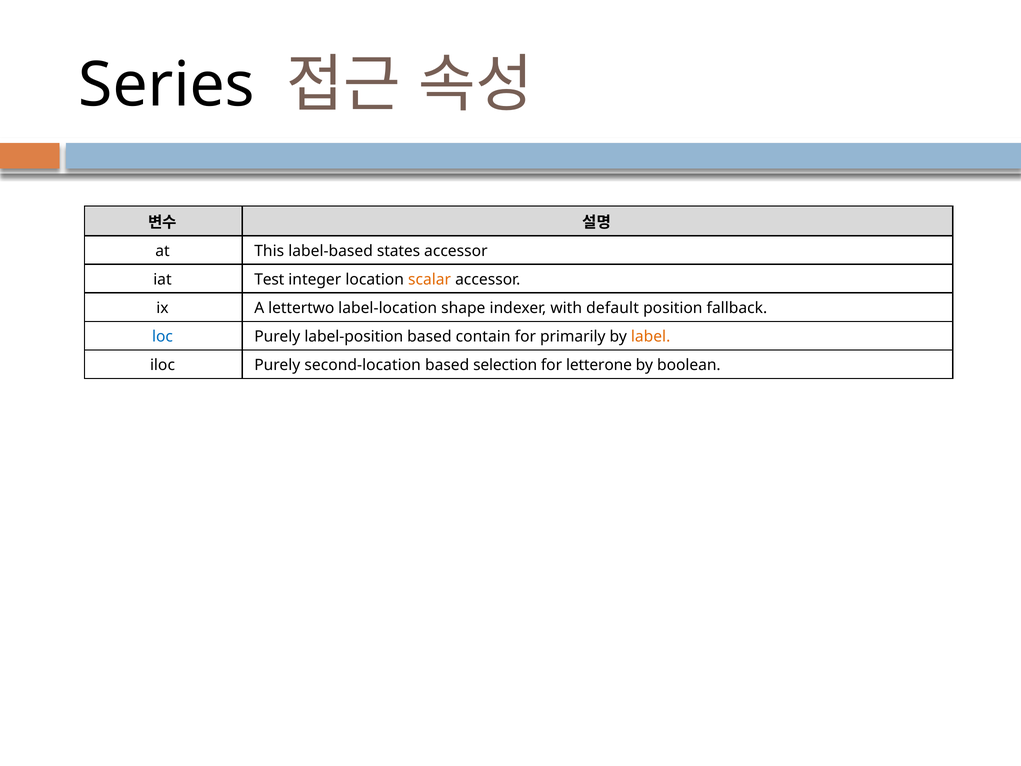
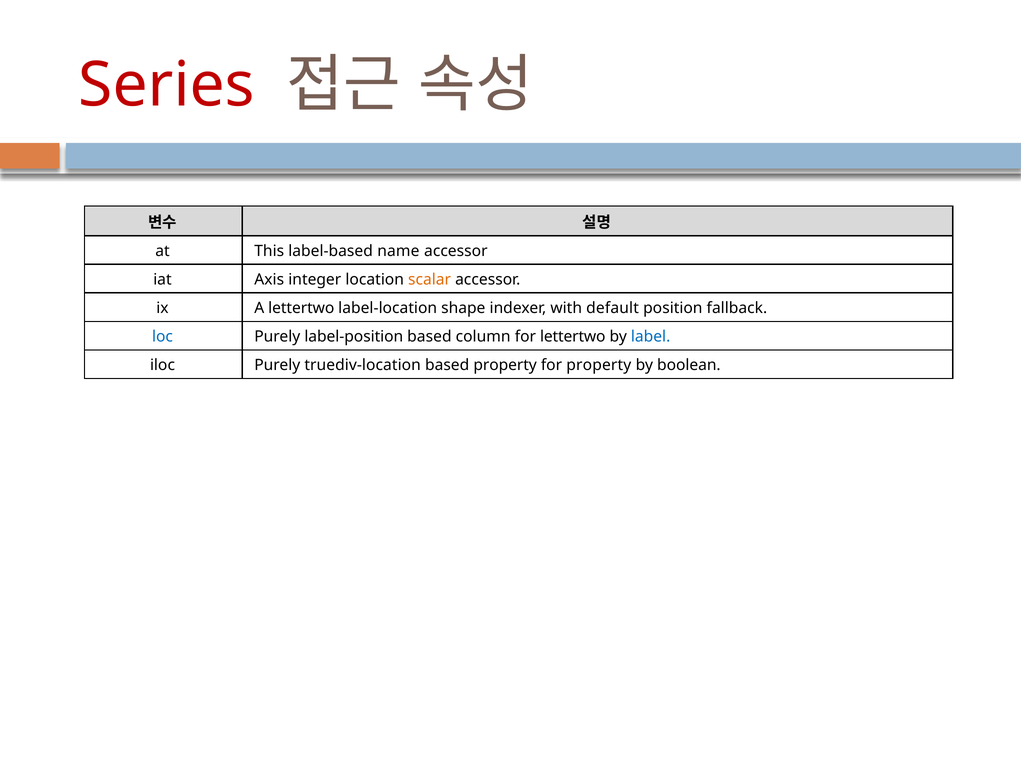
Series colour: black -> red
states: states -> name
Test: Test -> Axis
contain: contain -> column
for primarily: primarily -> lettertwo
label colour: orange -> blue
second-location: second-location -> truediv-location
based selection: selection -> property
for letterone: letterone -> property
